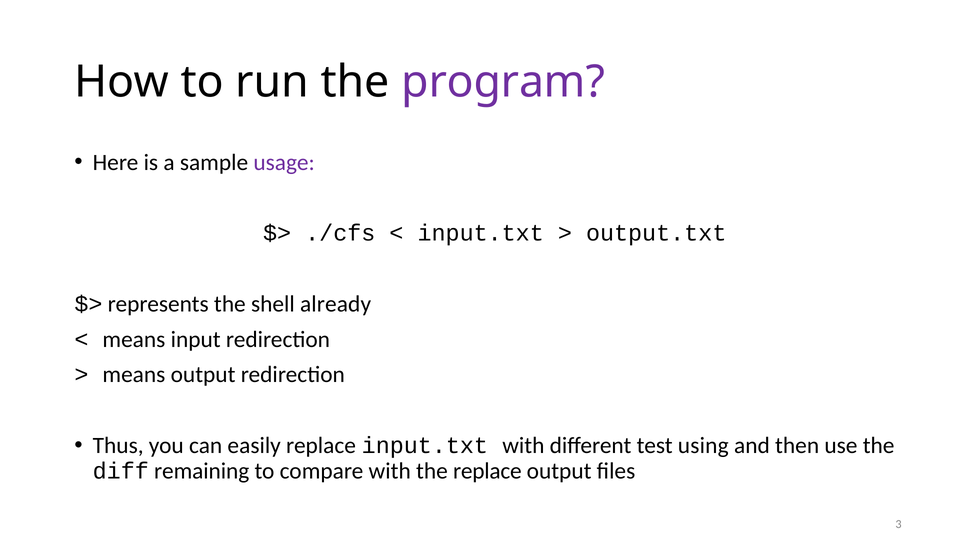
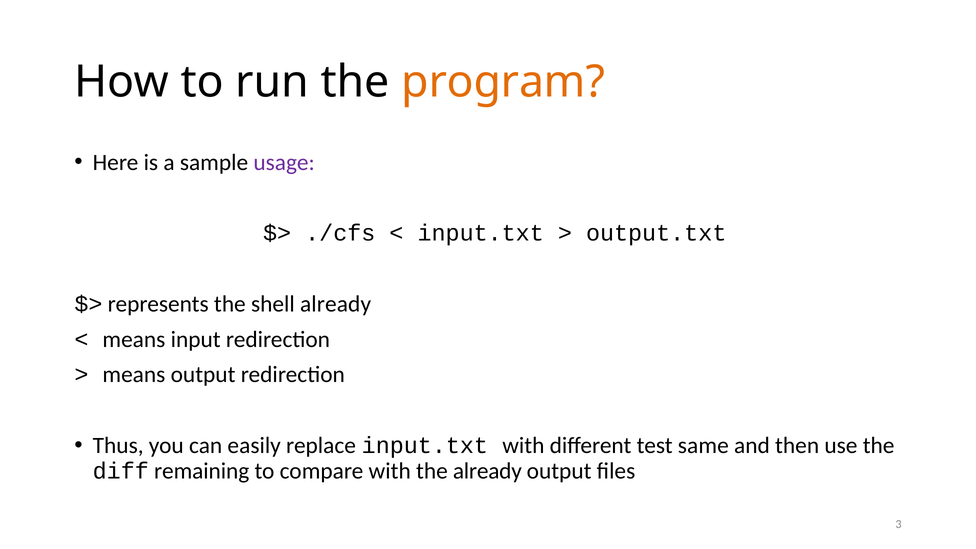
program colour: purple -> orange
using: using -> same
the replace: replace -> already
